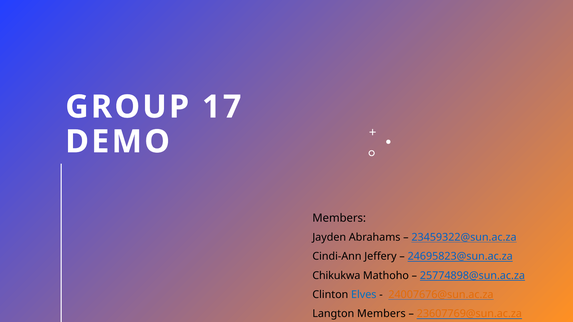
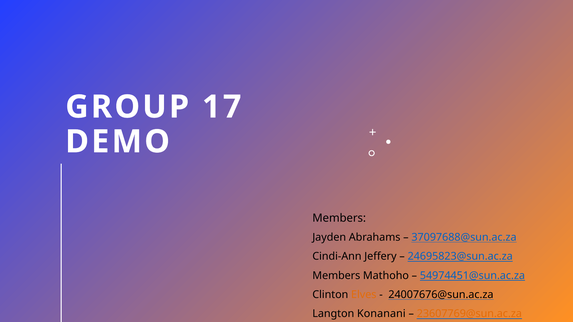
23459322@sun.ac.za: 23459322@sun.ac.za -> 37097688@sun.ac.za
Chikukwa at (336, 276): Chikukwa -> Members
25774898@sun.ac.za: 25774898@sun.ac.za -> 54974451@sun.ac.za
Elves colour: blue -> orange
24007676@sun.ac.za colour: orange -> black
Langton Members: Members -> Konanani
